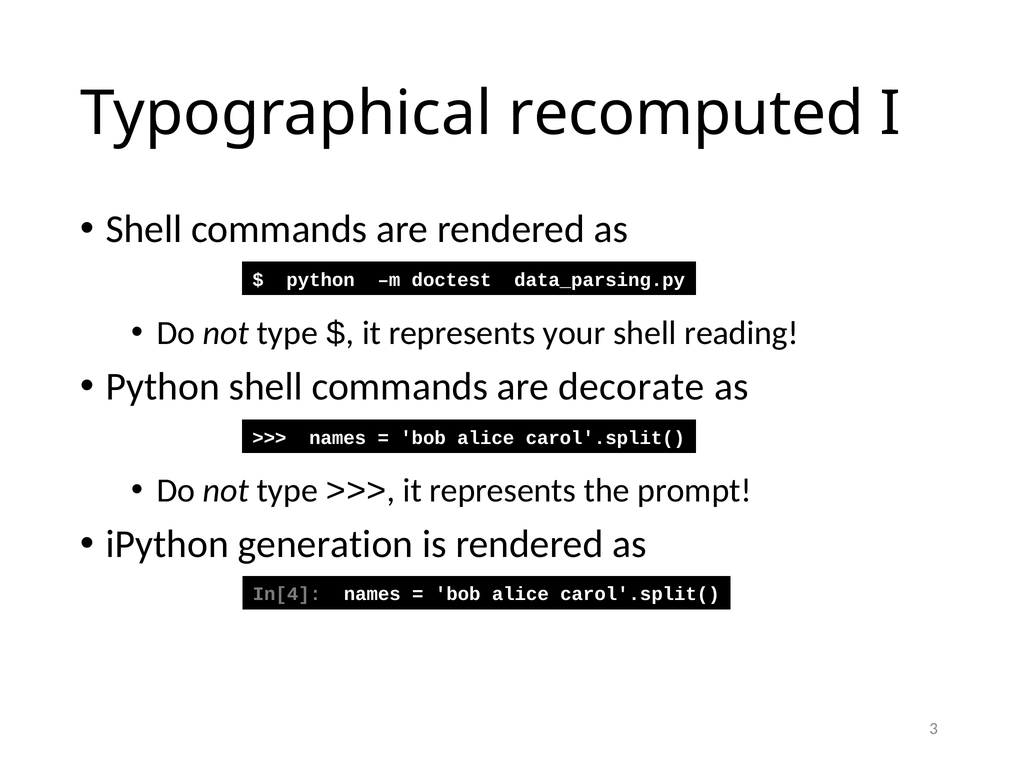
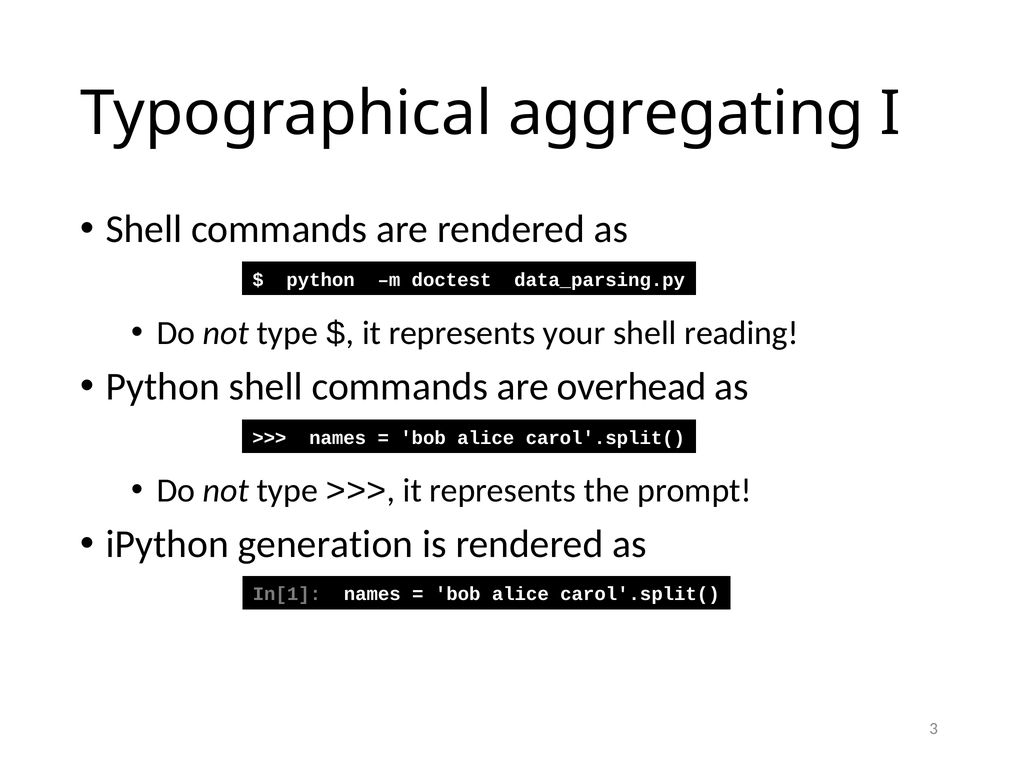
recomputed: recomputed -> aggregating
decorate: decorate -> overhead
In[4: In[4 -> In[1
